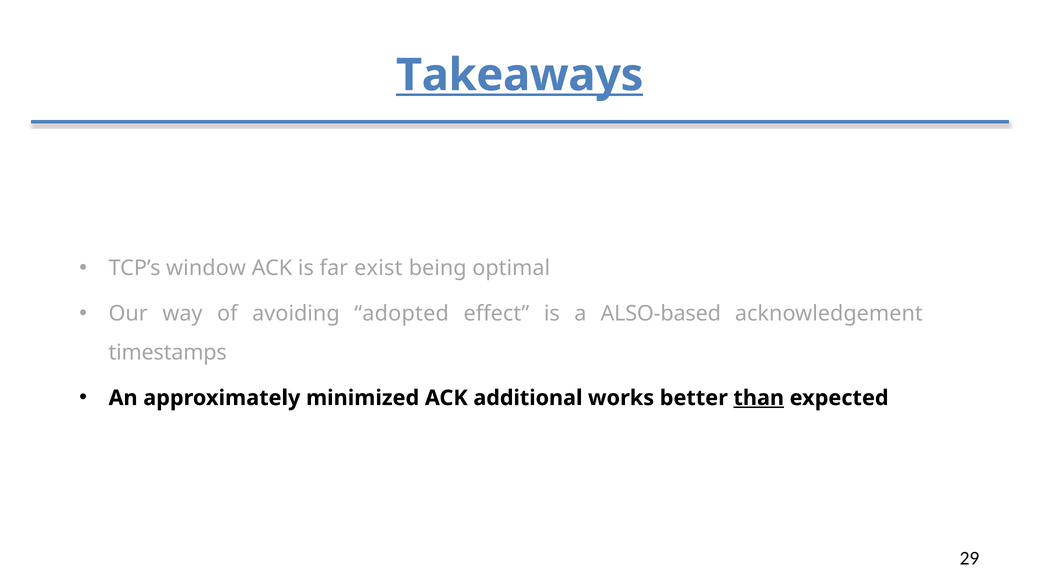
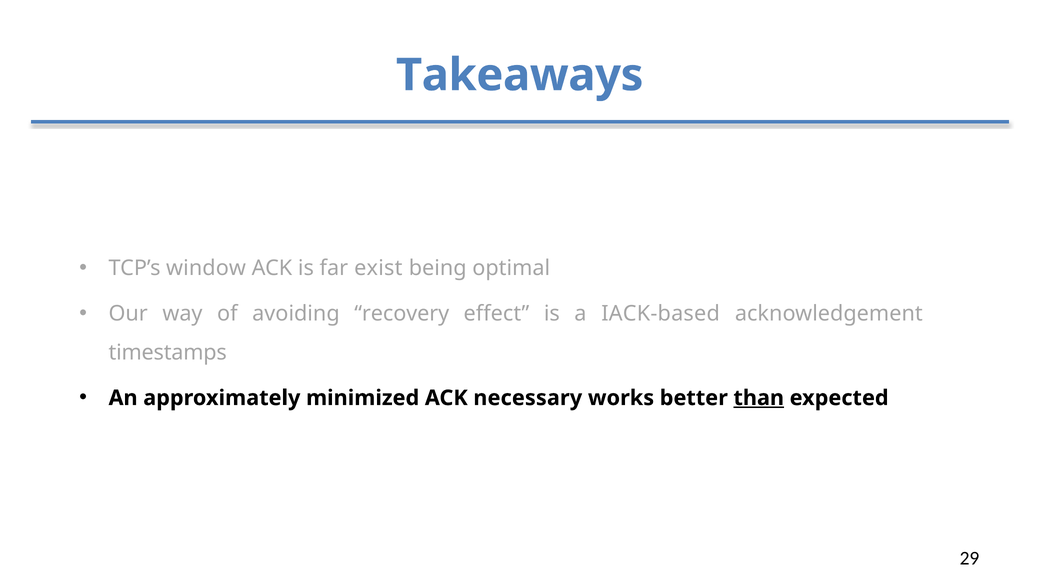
Takeaways underline: present -> none
adopted: adopted -> recovery
ALSO-based: ALSO-based -> IACK-based
additional: additional -> necessary
